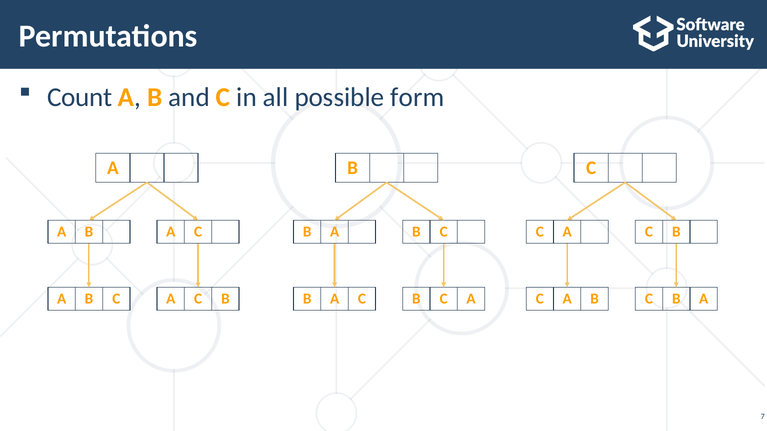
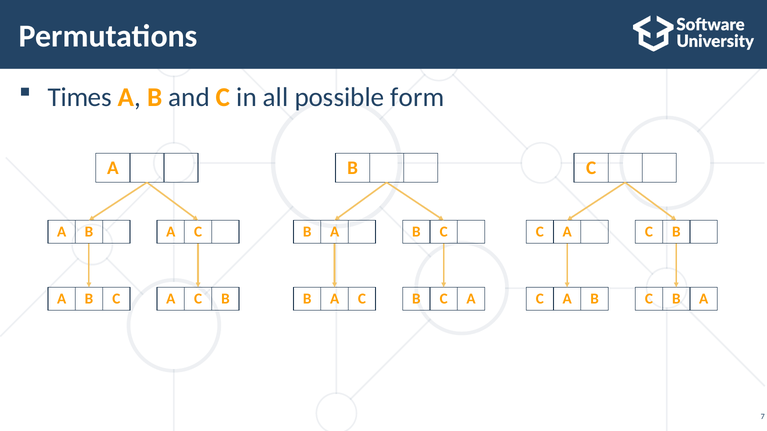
Count: Count -> Times
